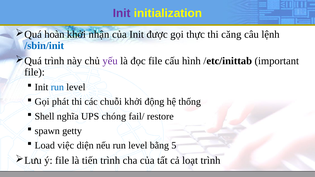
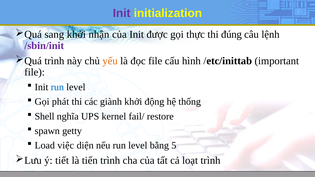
hoàn: hoàn -> sang
căng: căng -> đúng
/sbin/init colour: blue -> purple
yếu colour: purple -> orange
chuỗi: chuỗi -> giành
chóng: chóng -> kernel
ý file: file -> tiết
